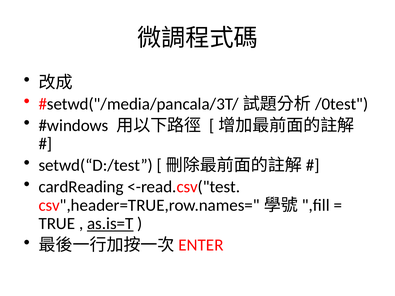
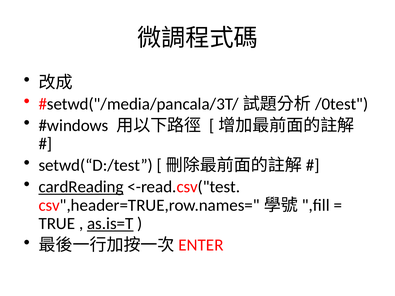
cardReading underline: none -> present
